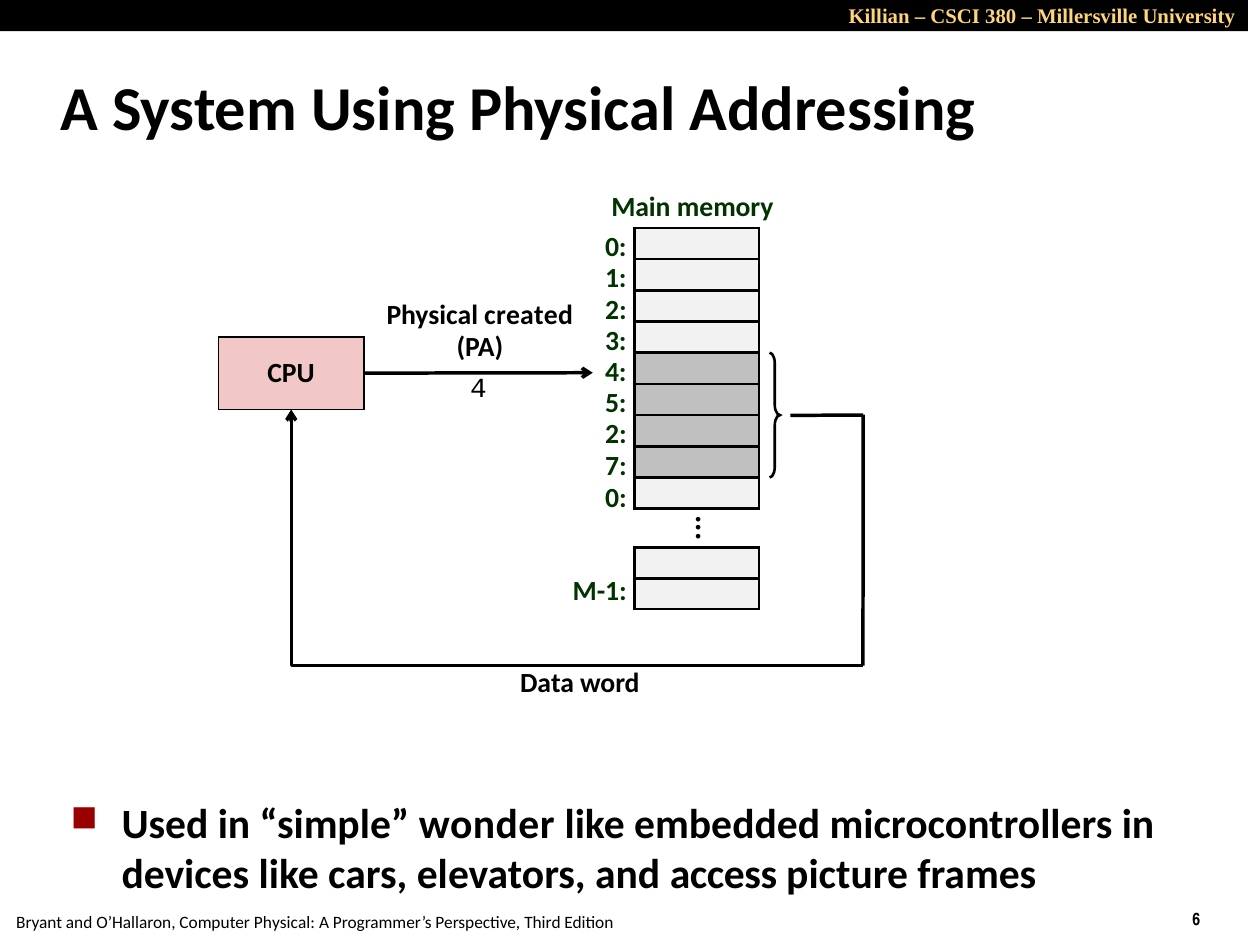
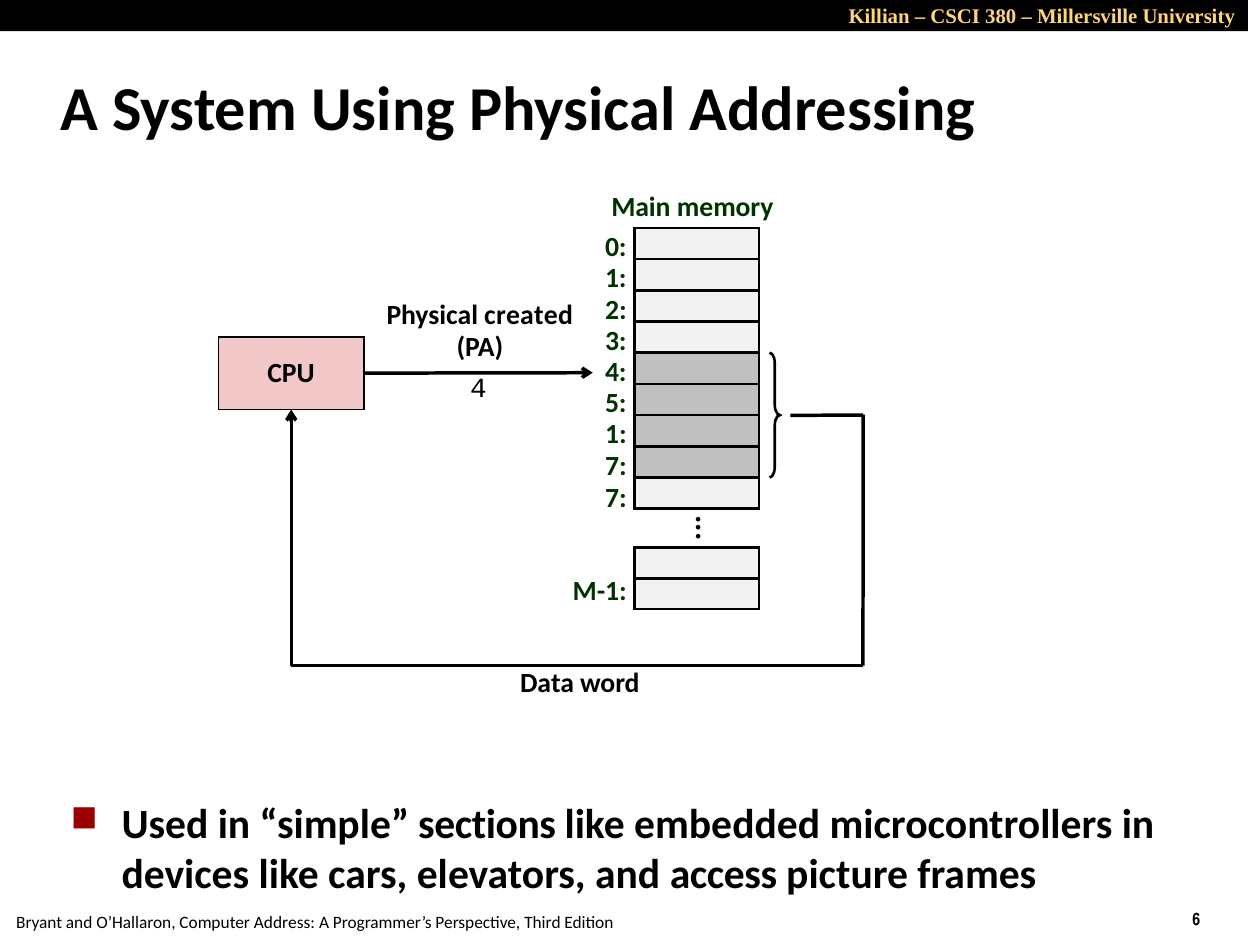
2 at (616, 435): 2 -> 1
0 at (616, 498): 0 -> 7
wonder: wonder -> sections
Physical at (284, 923): Physical -> Address
